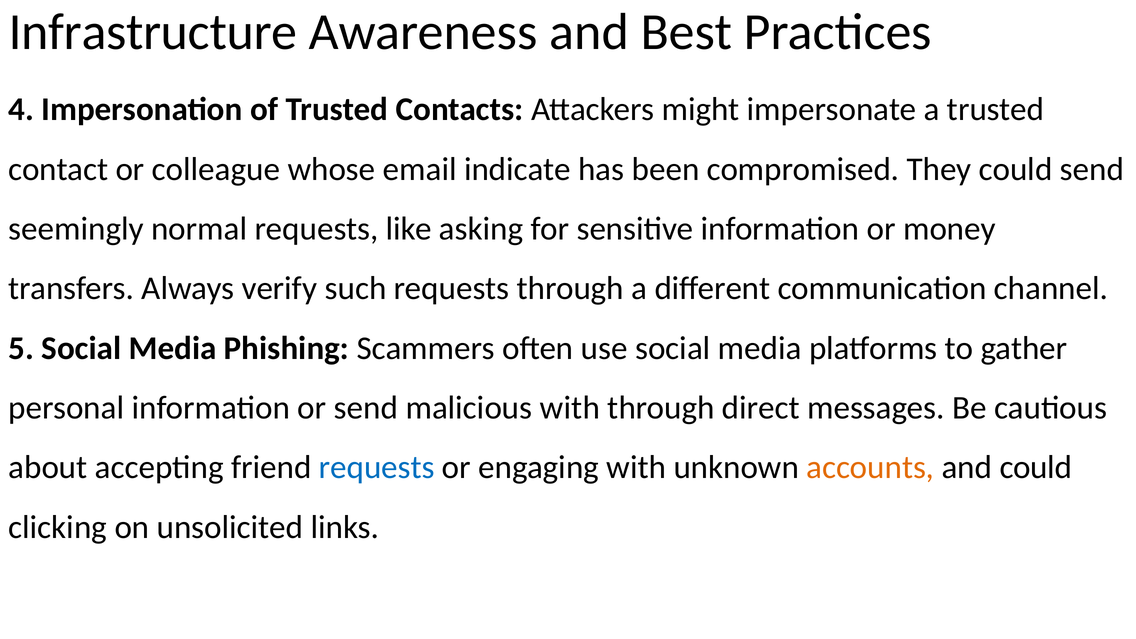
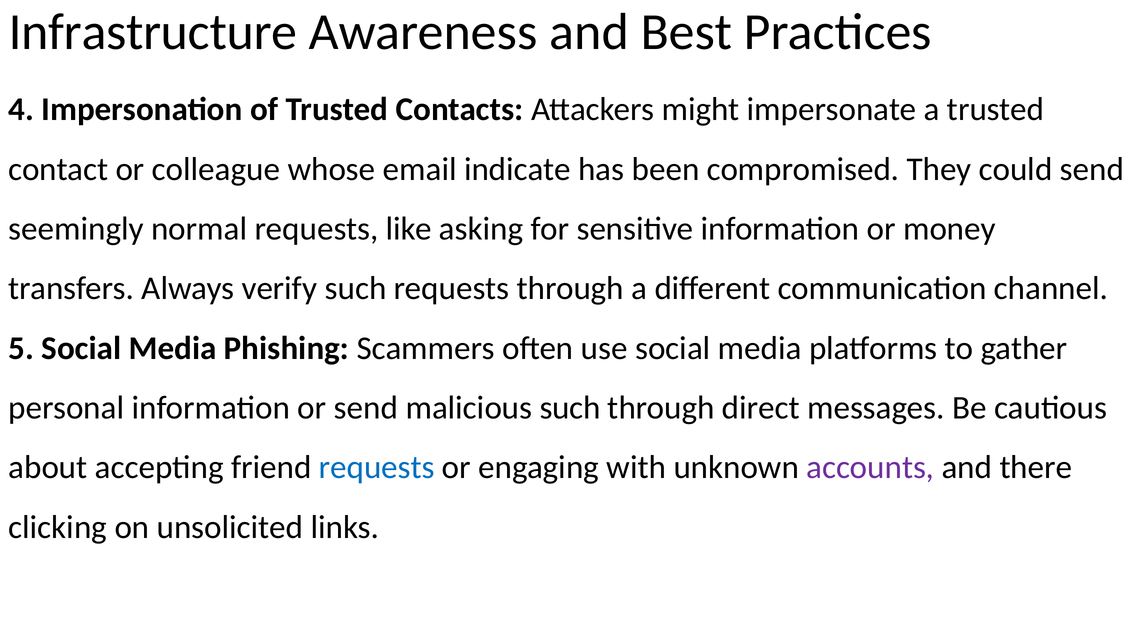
malicious with: with -> such
accounts colour: orange -> purple
and could: could -> there
